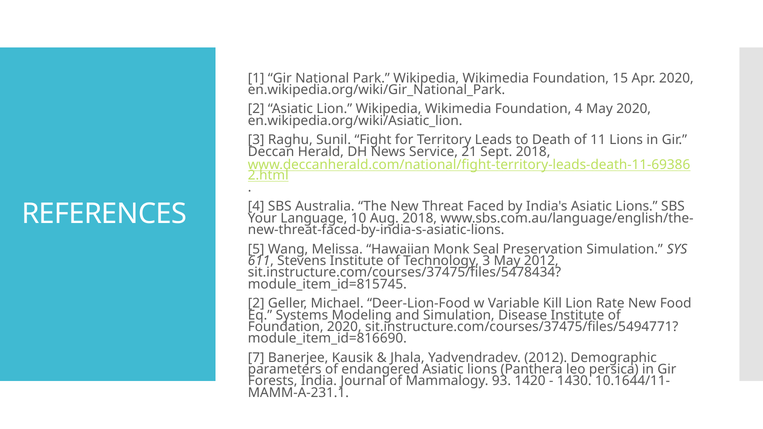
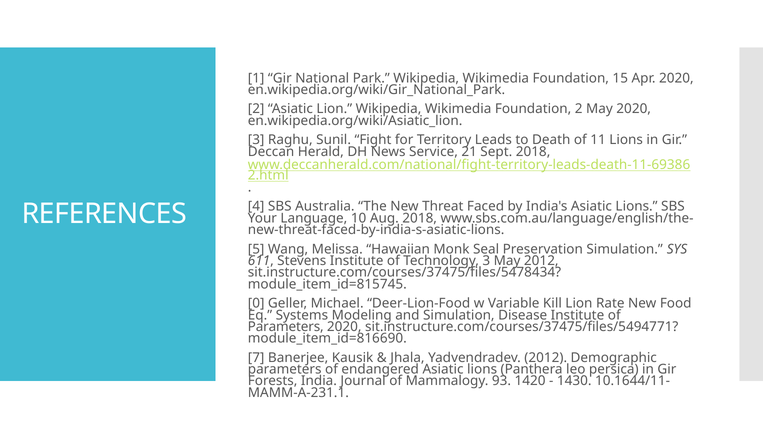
Foundation 4: 4 -> 2
2 at (256, 304): 2 -> 0
Foundation at (286, 327): Foundation -> Parameters
